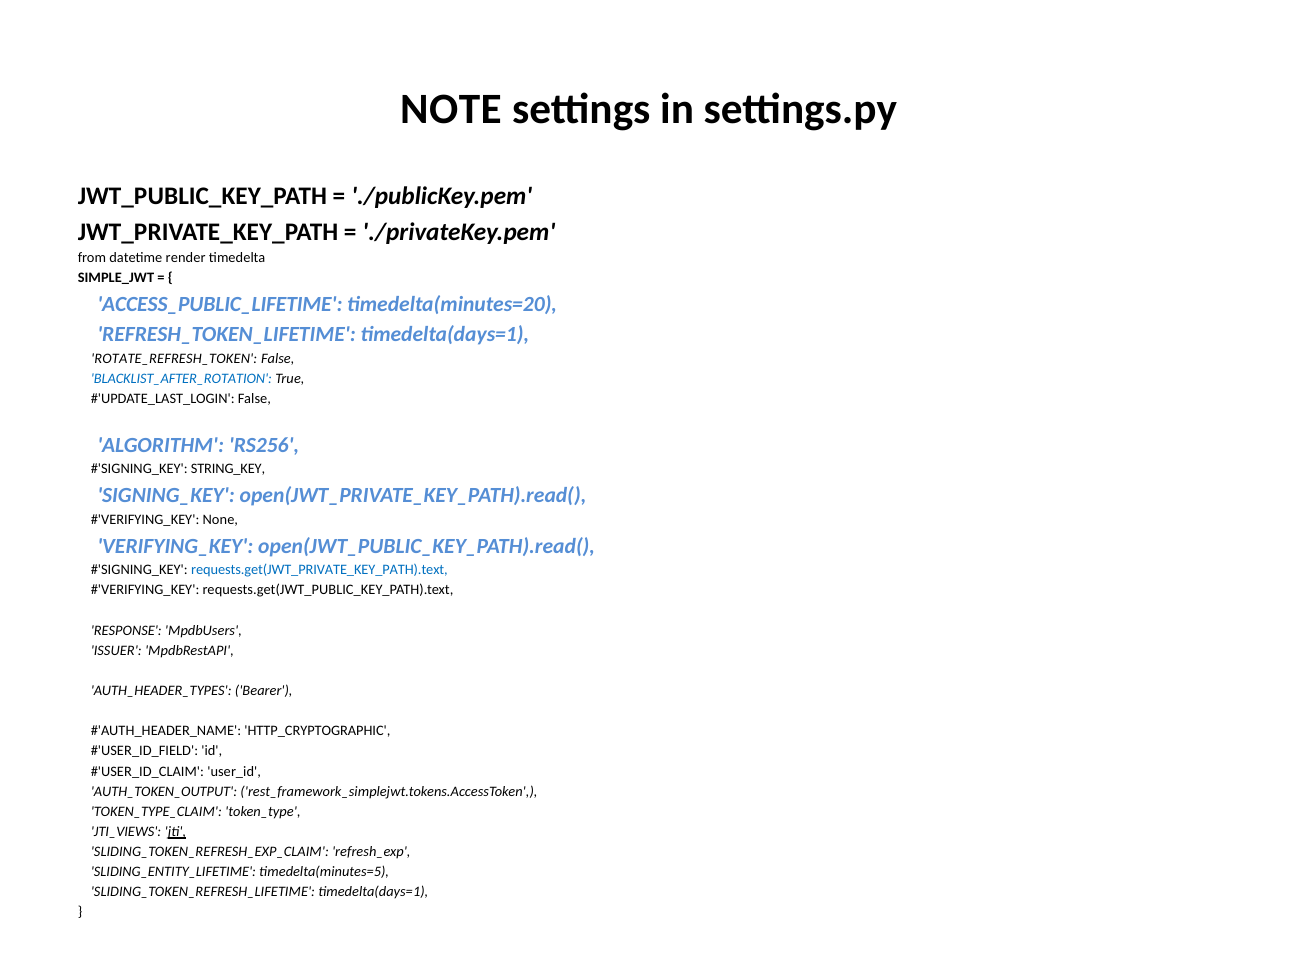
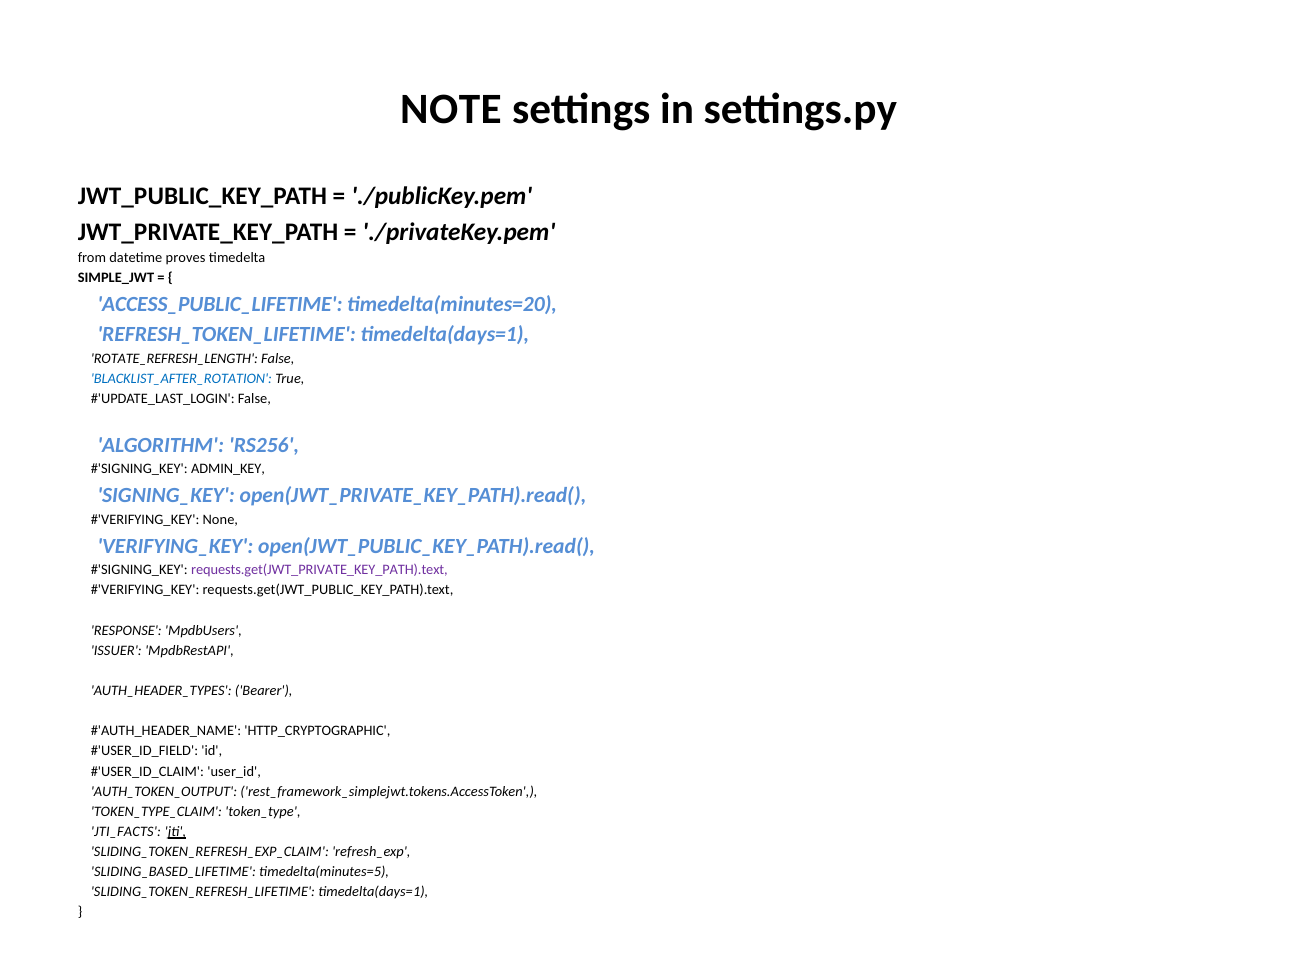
render: render -> proves
ROTATE_REFRESH_TOKEN: ROTATE_REFRESH_TOKEN -> ROTATE_REFRESH_LENGTH
STRING_KEY: STRING_KEY -> ADMIN_KEY
requests.get(JWT_PRIVATE_KEY_PATH).text colour: blue -> purple
JTI_VIEWS: JTI_VIEWS -> JTI_FACTS
SLIDING_ENTITY_LIFETIME: SLIDING_ENTITY_LIFETIME -> SLIDING_BASED_LIFETIME
